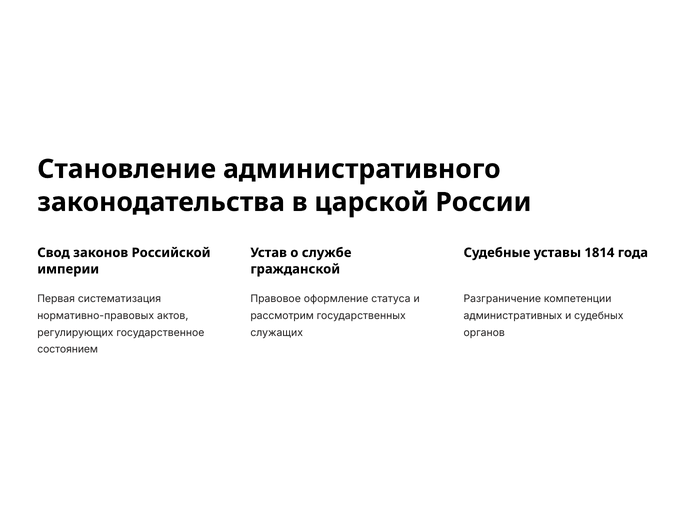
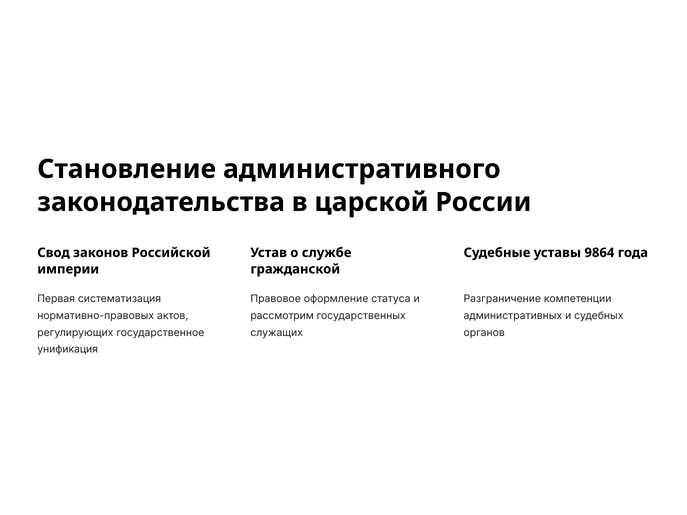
1814: 1814 -> 9864
состоянием: состоянием -> унификация
